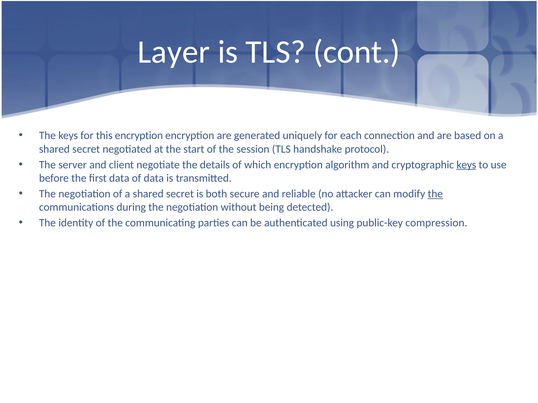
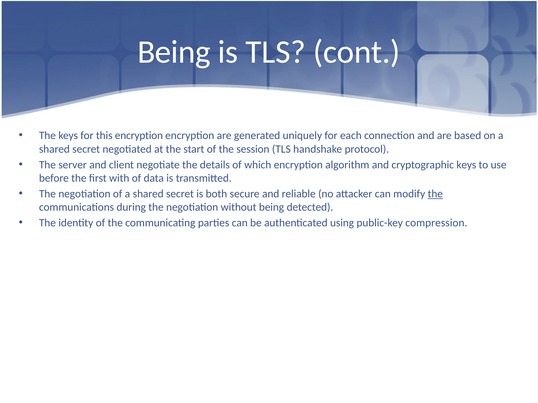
Layer at (174, 52): Layer -> Being
keys at (466, 165) underline: present -> none
first data: data -> with
